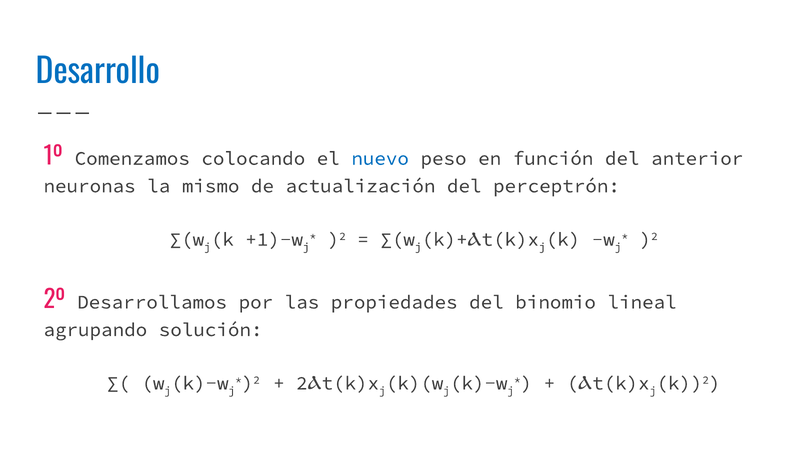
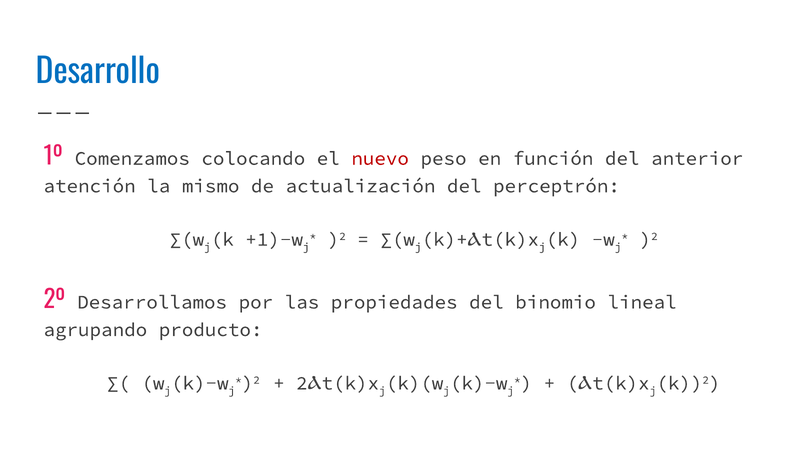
nuevo colour: blue -> red
neuronas: neuronas -> atención
solución: solución -> producto
